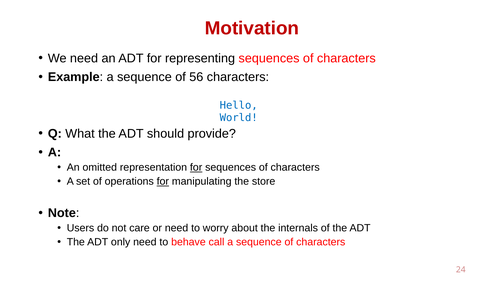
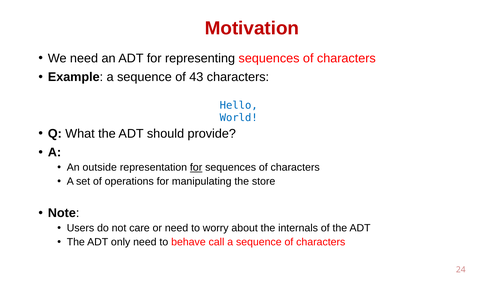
56: 56 -> 43
omitted: omitted -> outside
for at (163, 182) underline: present -> none
